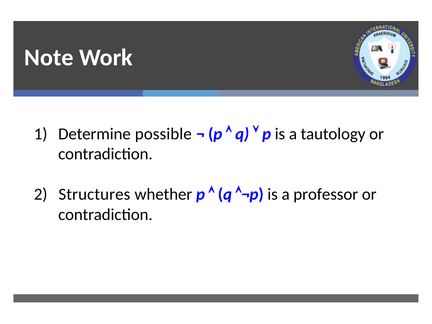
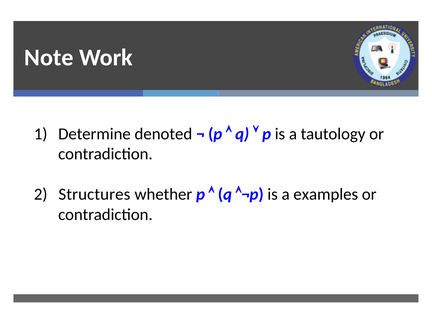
possible: possible -> denoted
professor: professor -> examples
